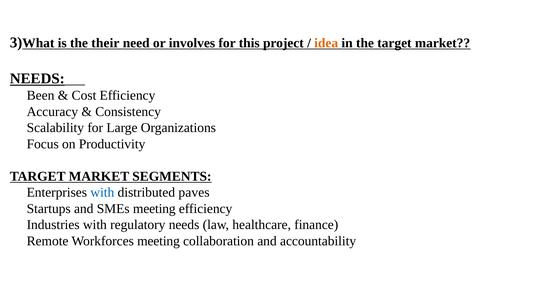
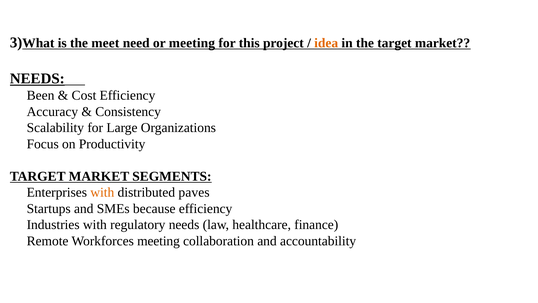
their: their -> meet
or involves: involves -> meeting
with at (102, 192) colour: blue -> orange
SMEs meeting: meeting -> because
